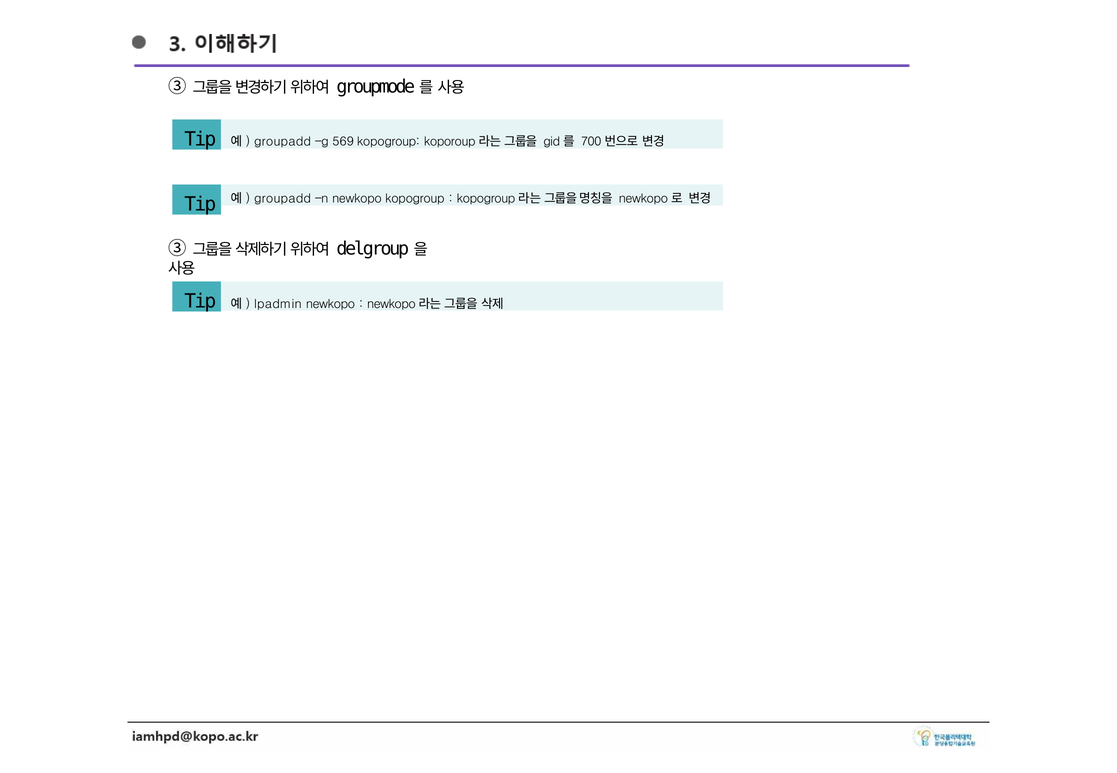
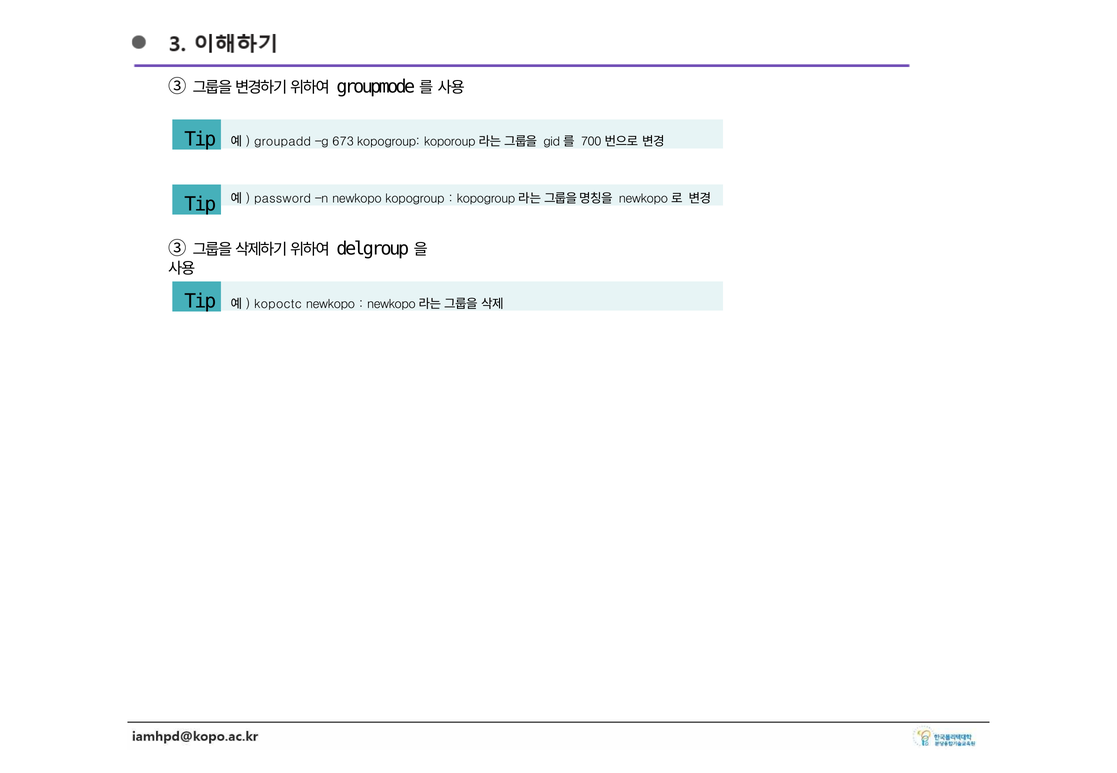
569: 569 -> 673
groupadd at (283, 199): groupadd -> password
lpadmin: lpadmin -> kopoctc
